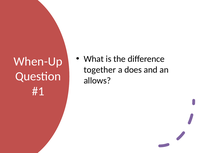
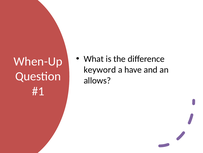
together: together -> keyword
does: does -> have
